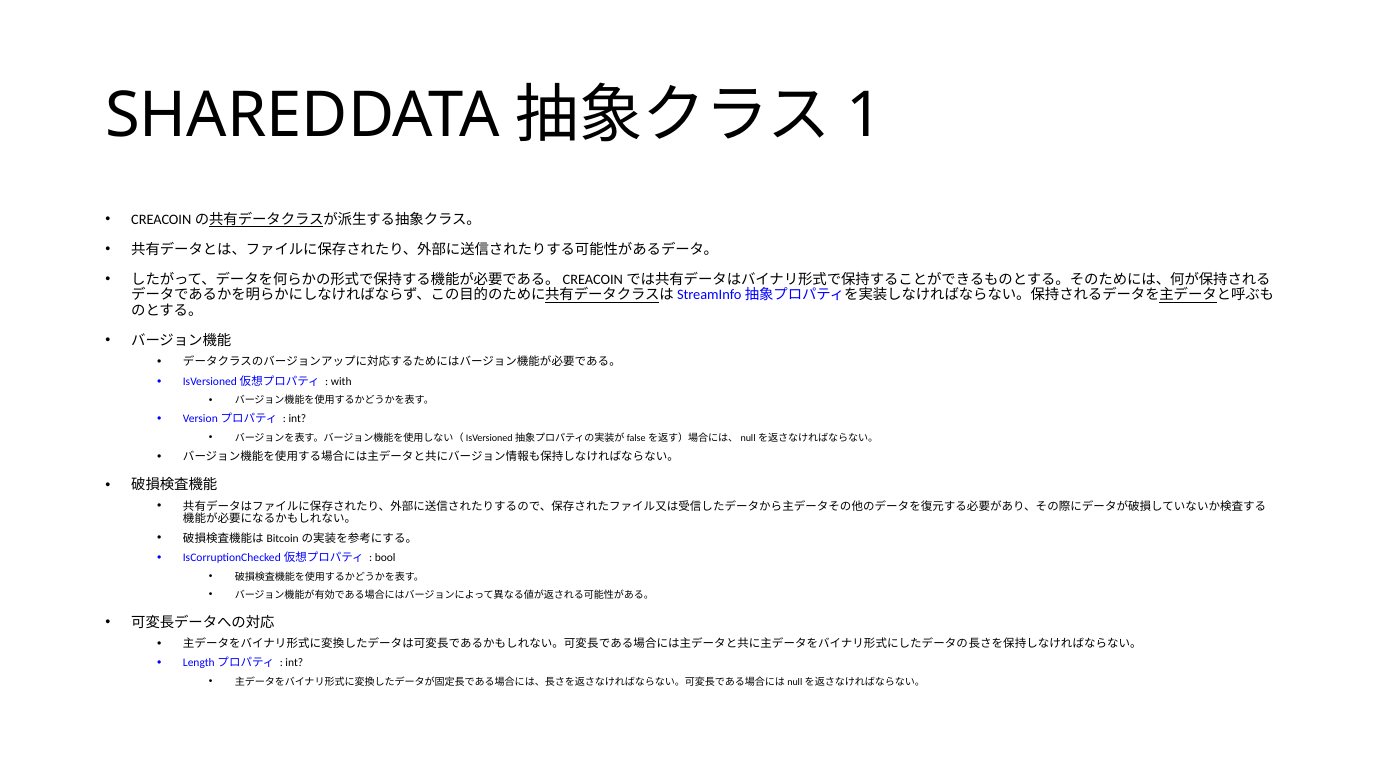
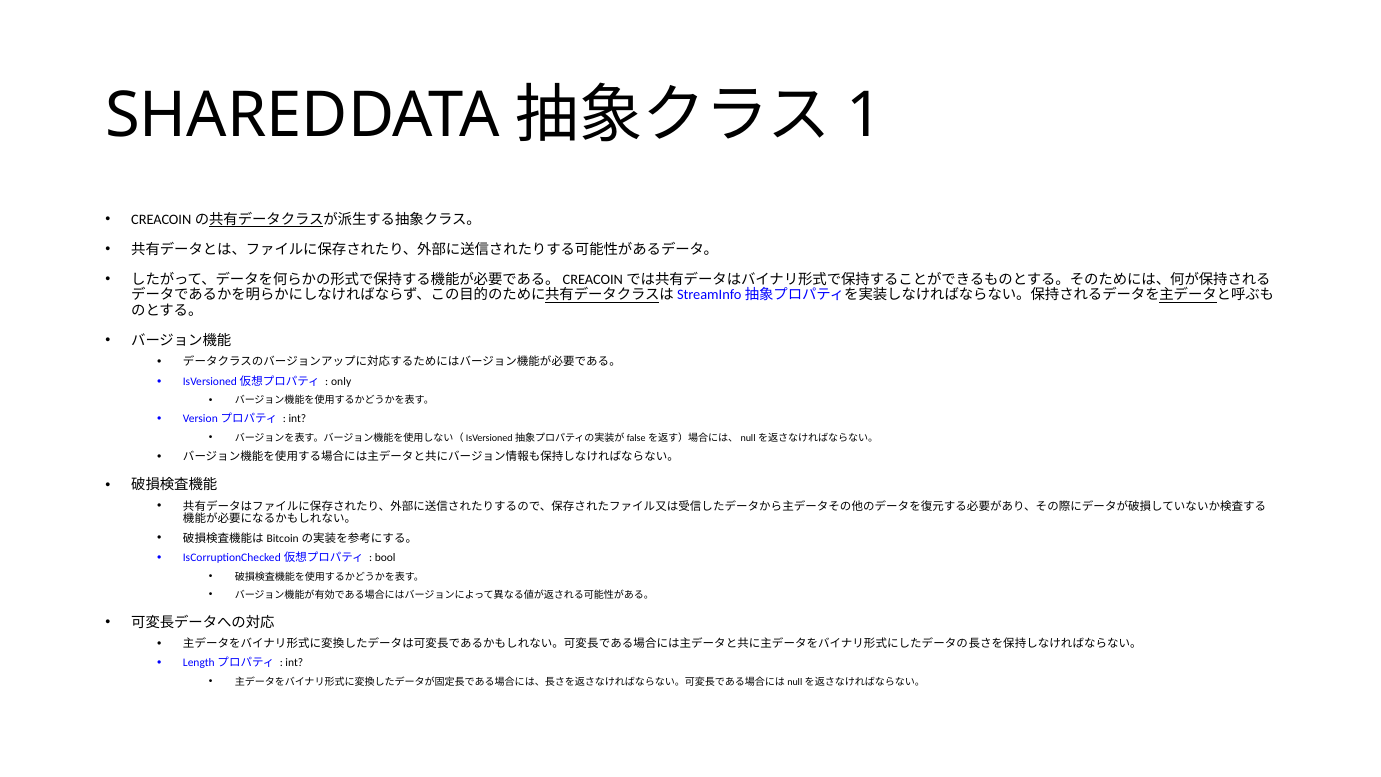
with: with -> only
